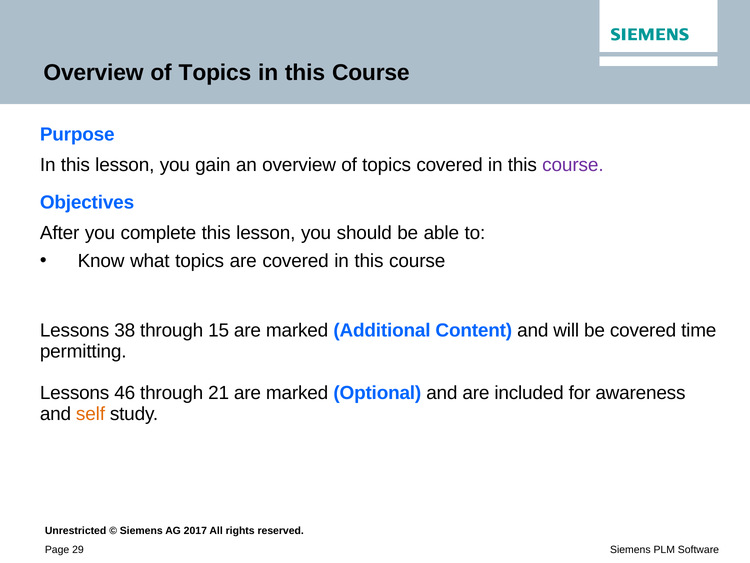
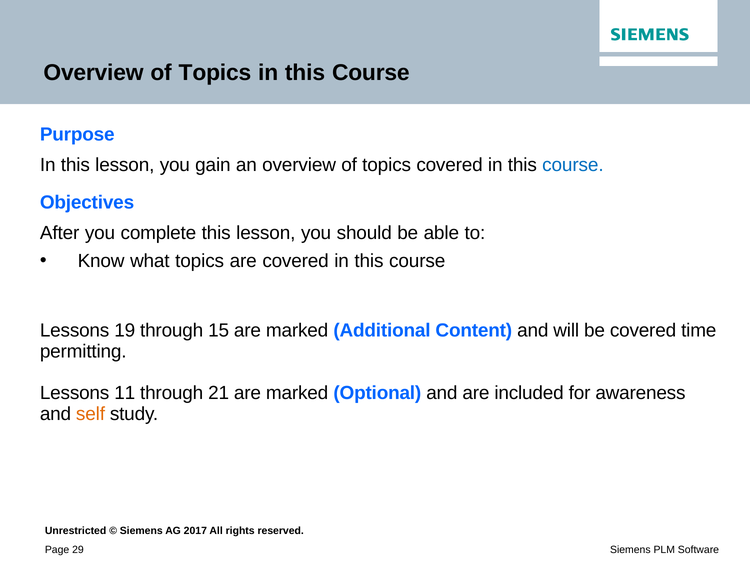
course at (573, 165) colour: purple -> blue
38: 38 -> 19
46: 46 -> 11
